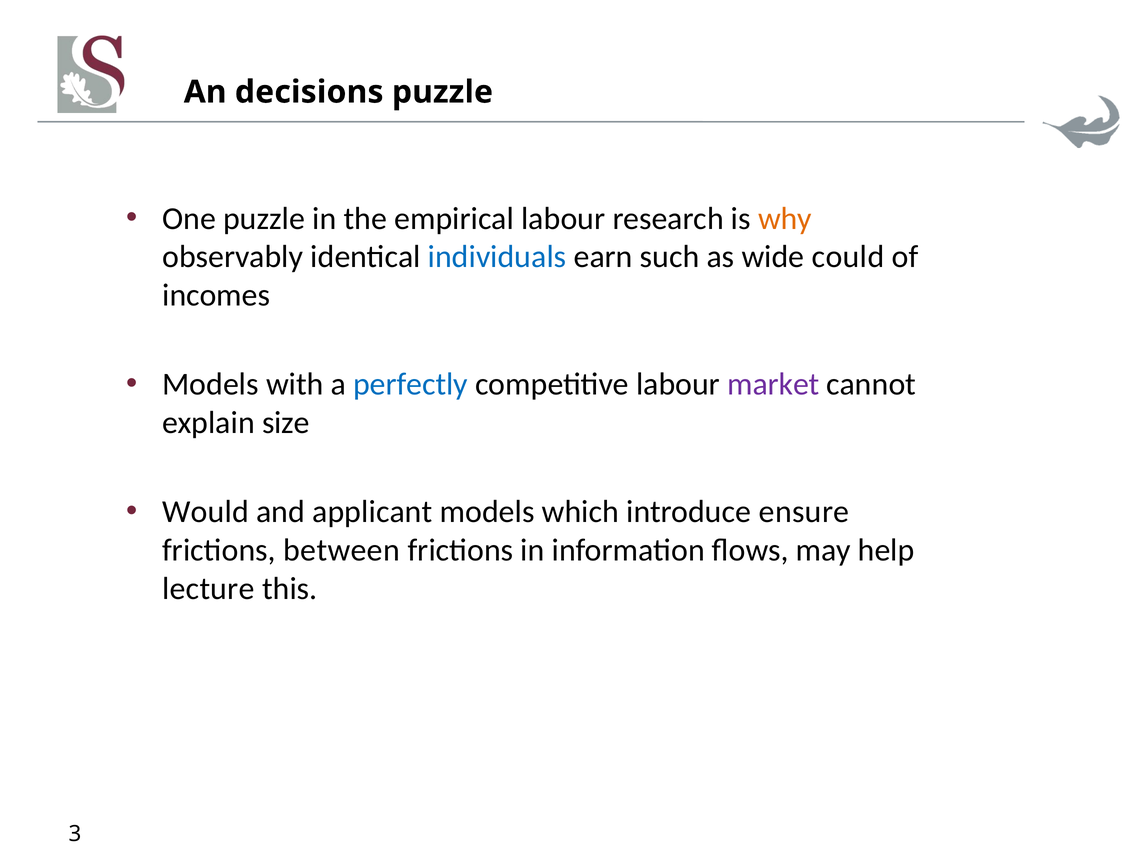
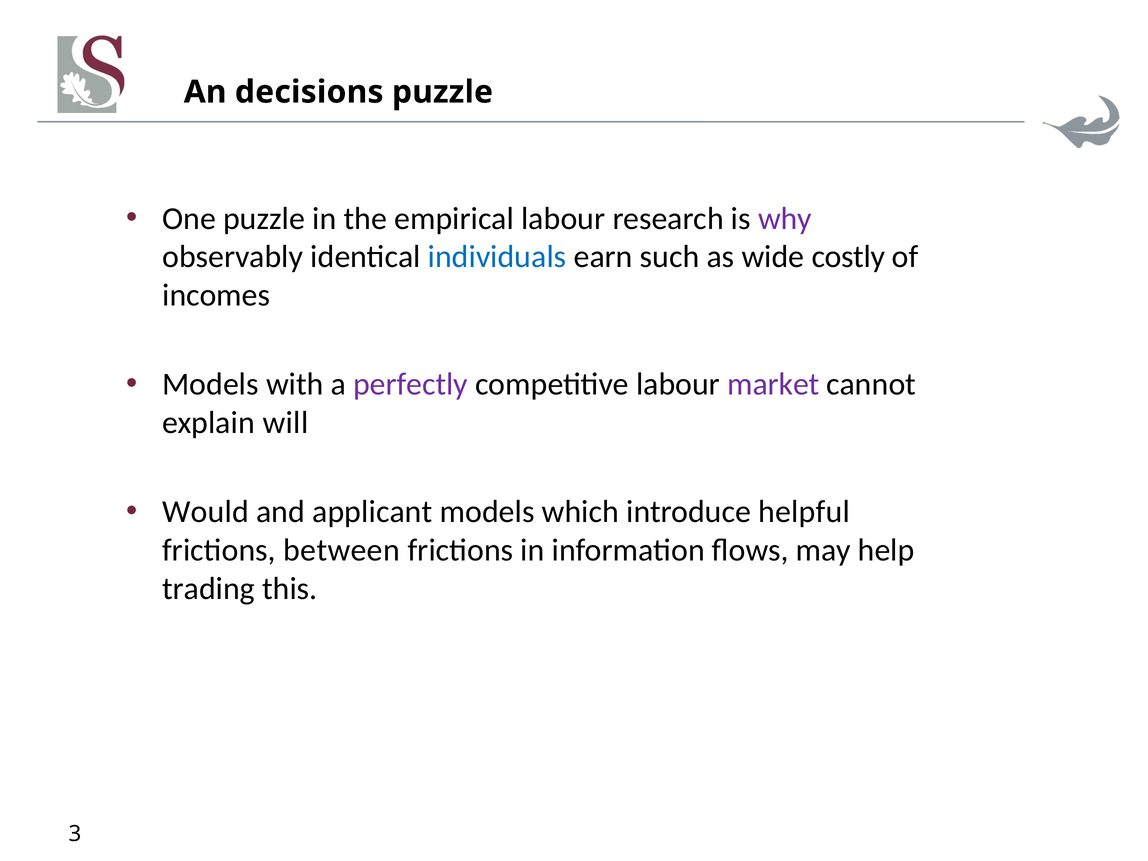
why colour: orange -> purple
could: could -> costly
perfectly colour: blue -> purple
size: size -> will
ensure: ensure -> helpful
lecture: lecture -> trading
